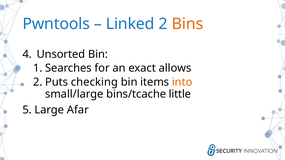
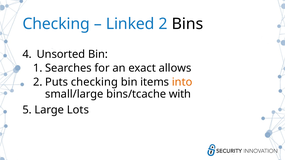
Pwntools at (56, 24): Pwntools -> Checking
Bins colour: orange -> black
little: little -> with
Afar: Afar -> Lots
